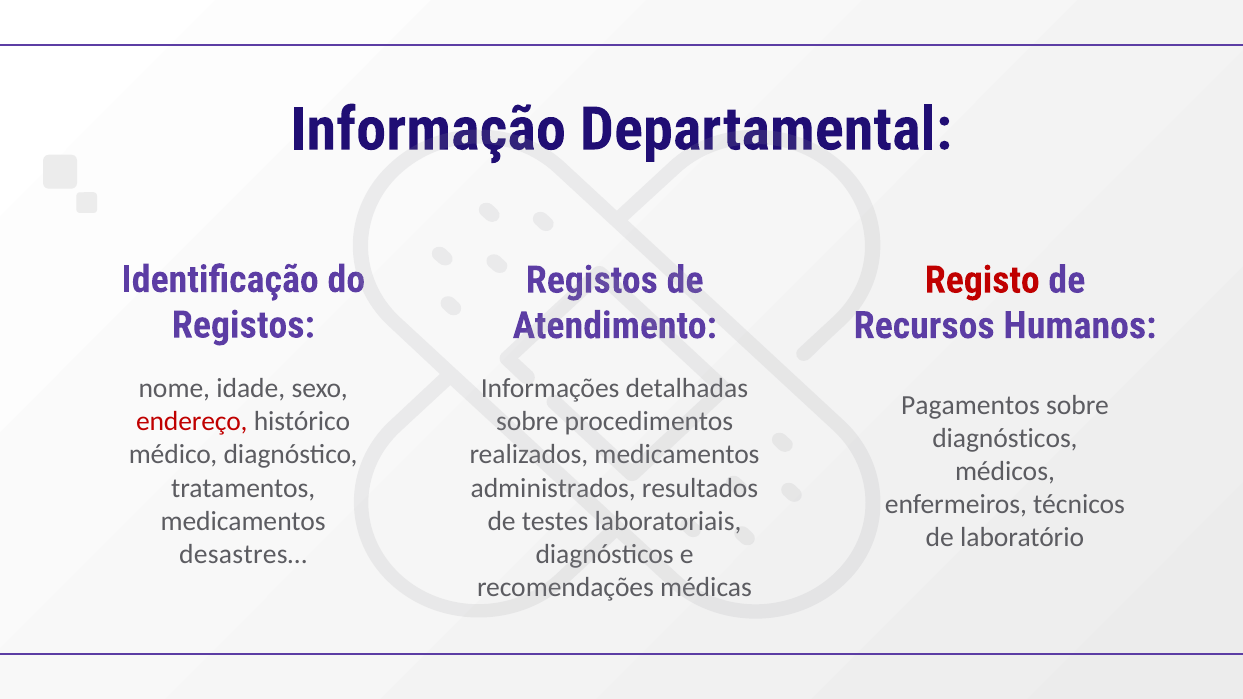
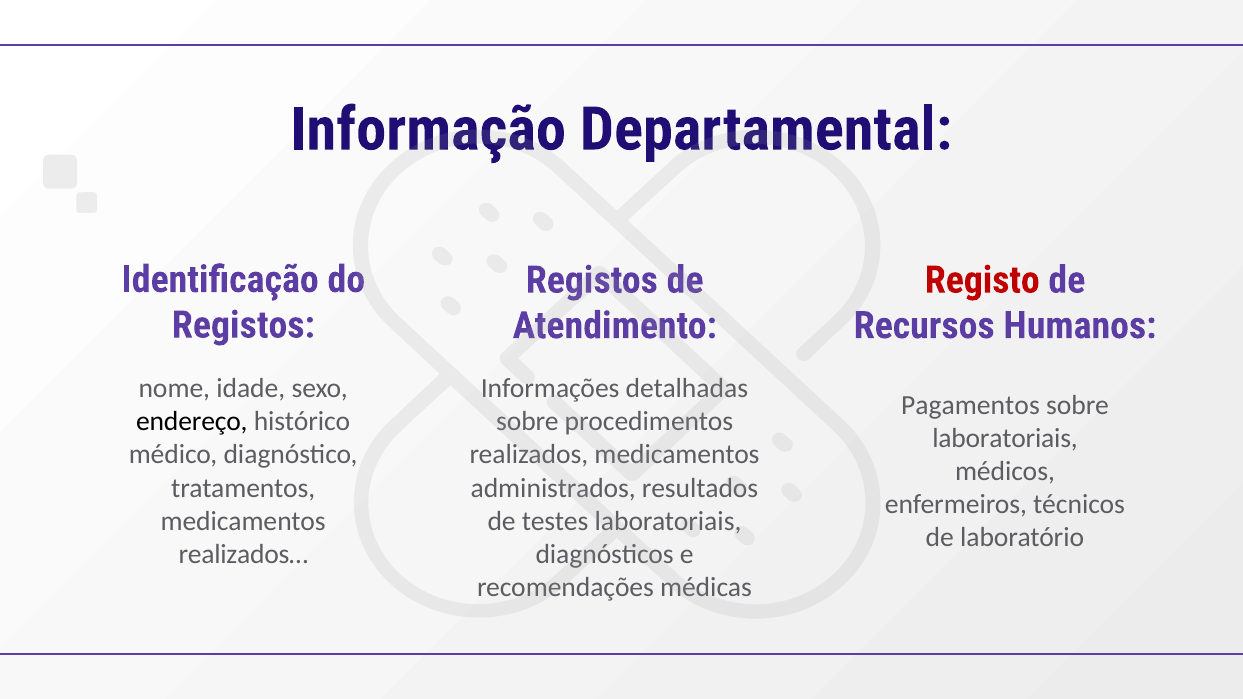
endereço colour: red -> black
diagnósticos at (1005, 438): diagnósticos -> laboratoriais
desastres…: desastres… -> realizados…
